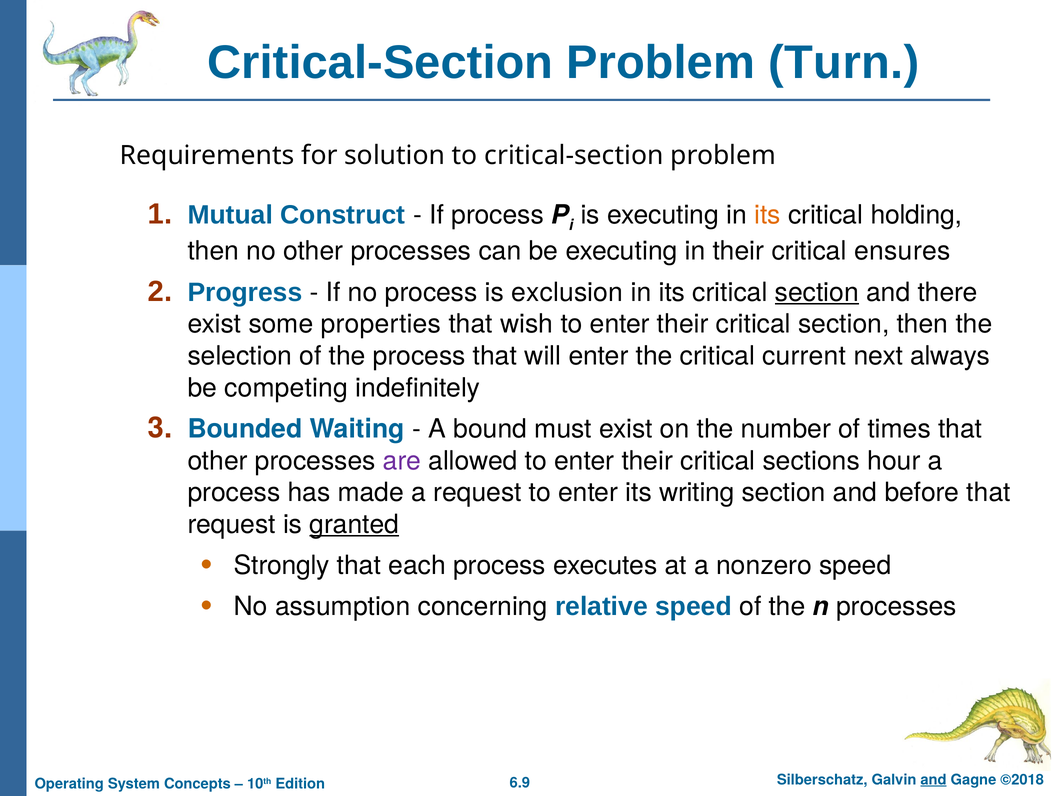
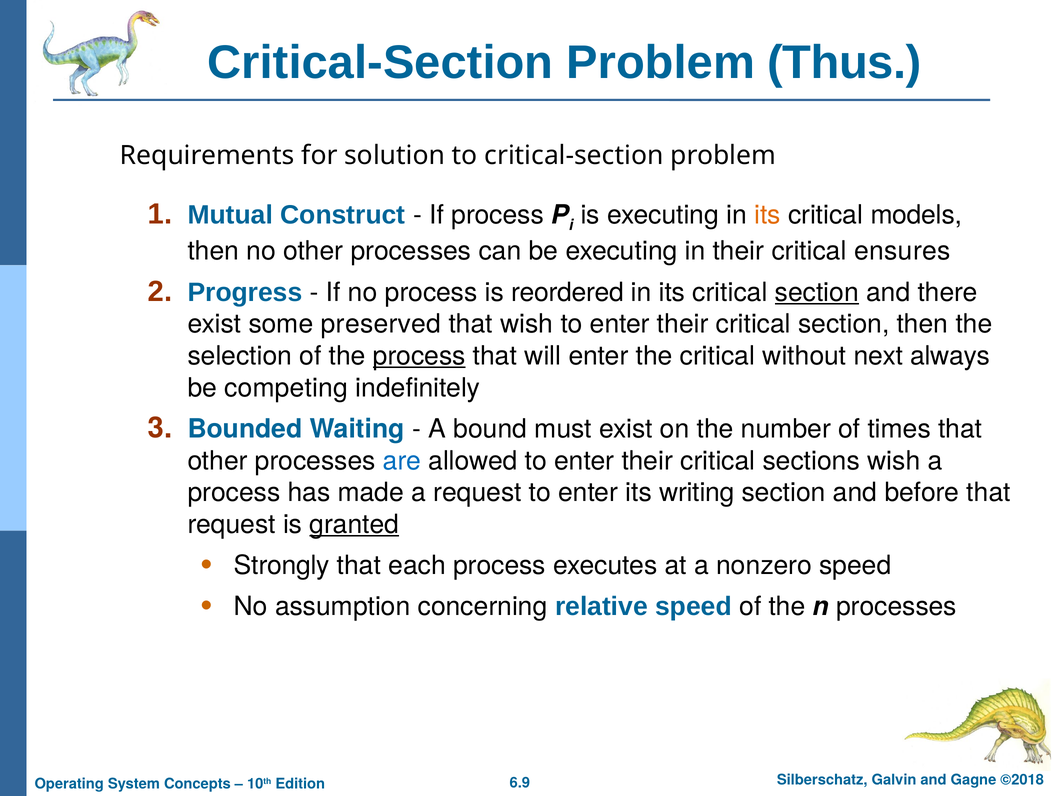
Turn: Turn -> Thus
holding: holding -> models
exclusion: exclusion -> reordered
properties: properties -> preserved
process at (419, 356) underline: none -> present
current: current -> without
are colour: purple -> blue
sections hour: hour -> wish
and at (933, 780) underline: present -> none
